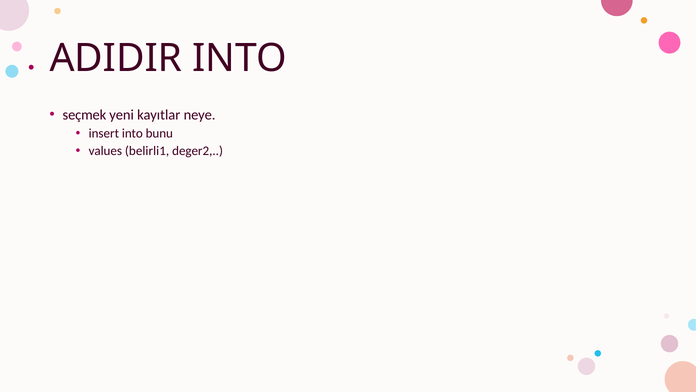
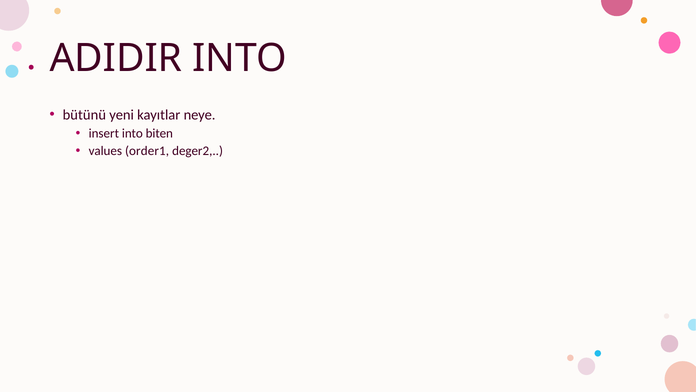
seçmek: seçmek -> bütünü
bunu: bunu -> biten
belirli1: belirli1 -> order1
